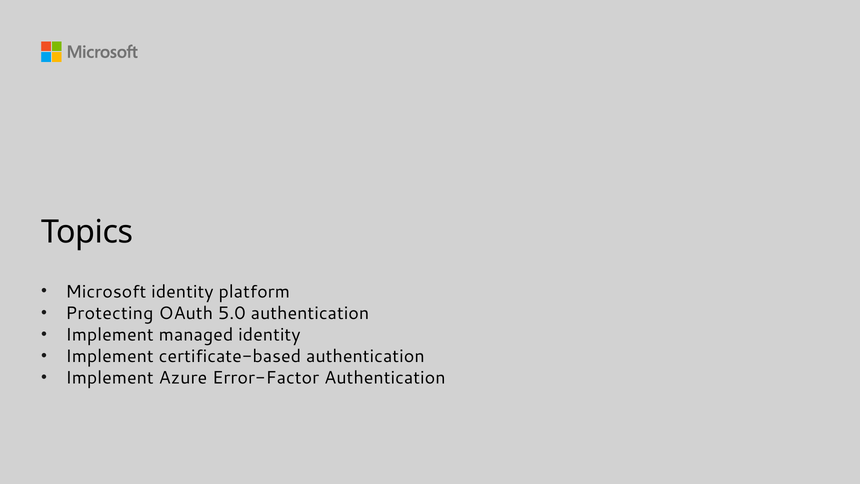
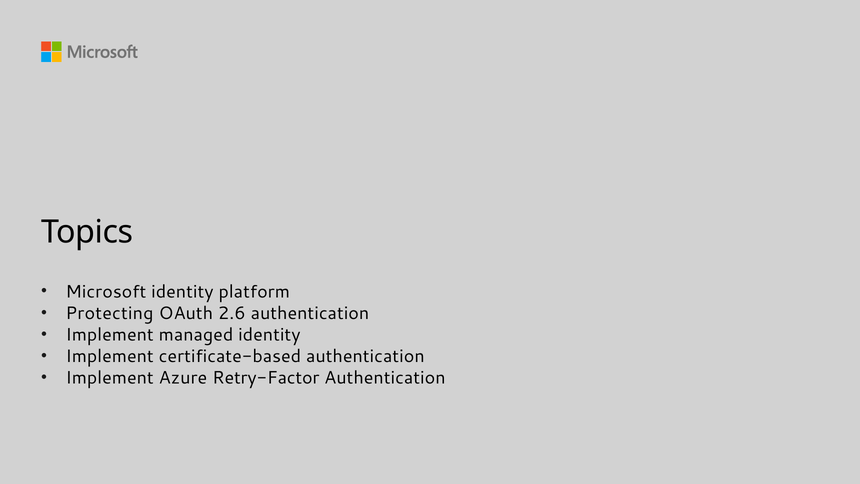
5.0: 5.0 -> 2.6
Error-Factor: Error-Factor -> Retry-Factor
